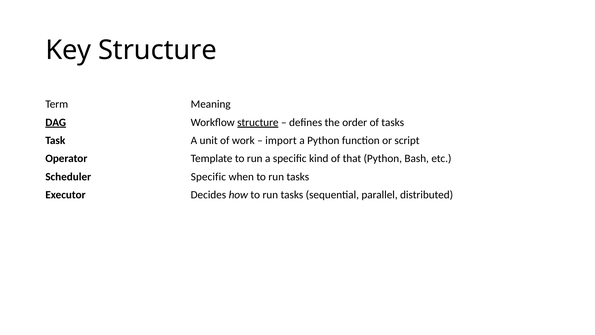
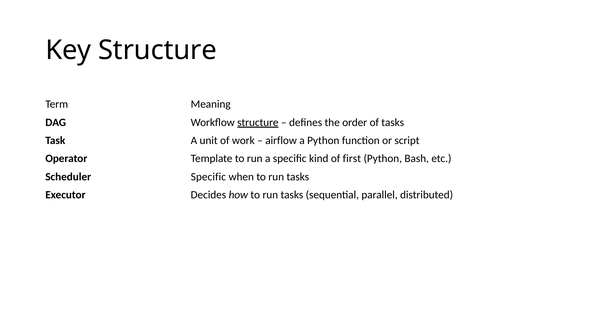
DAG underline: present -> none
import: import -> airflow
that: that -> first
